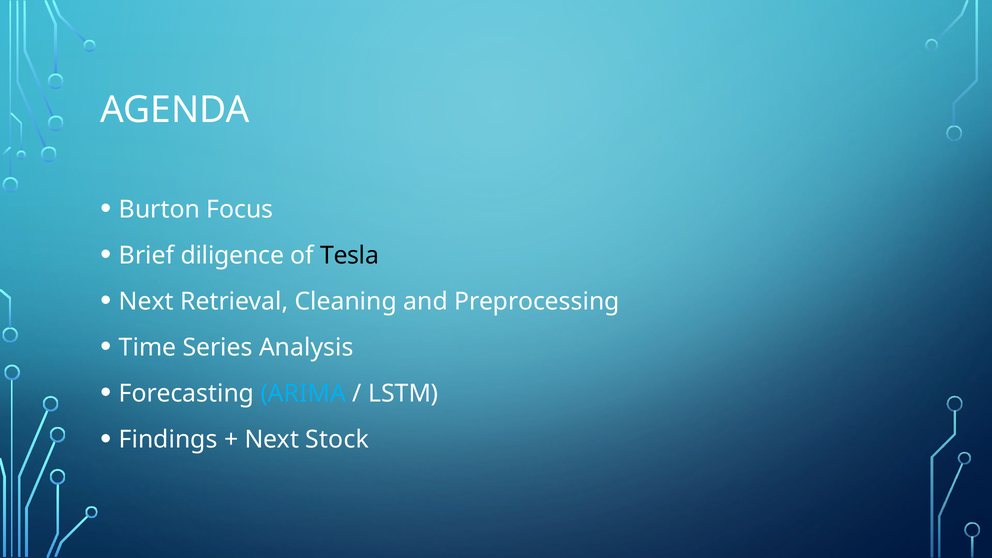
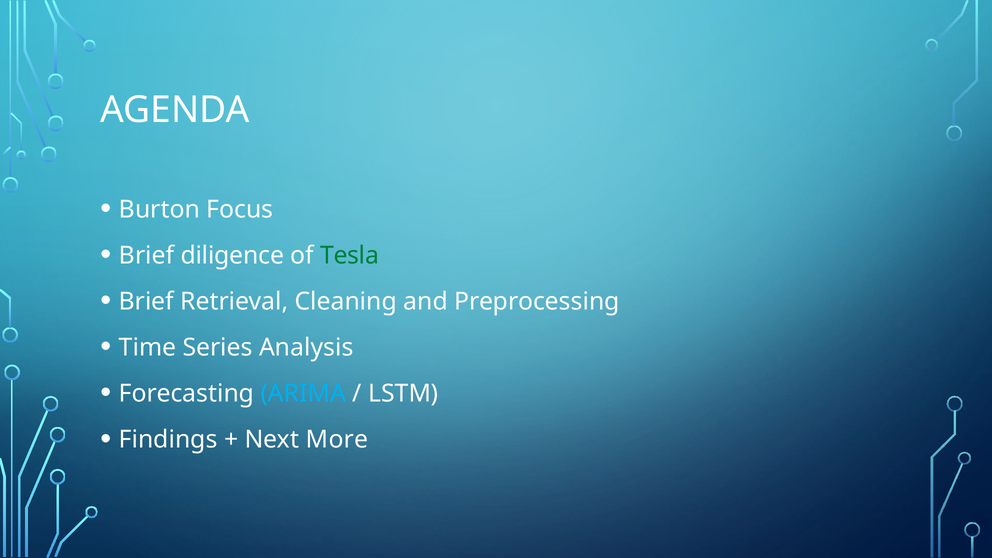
Tesla colour: black -> green
Next at (146, 301): Next -> Brief
Stock: Stock -> More
